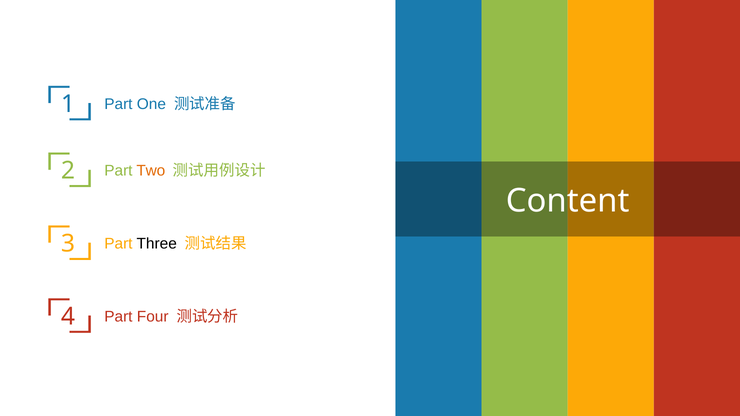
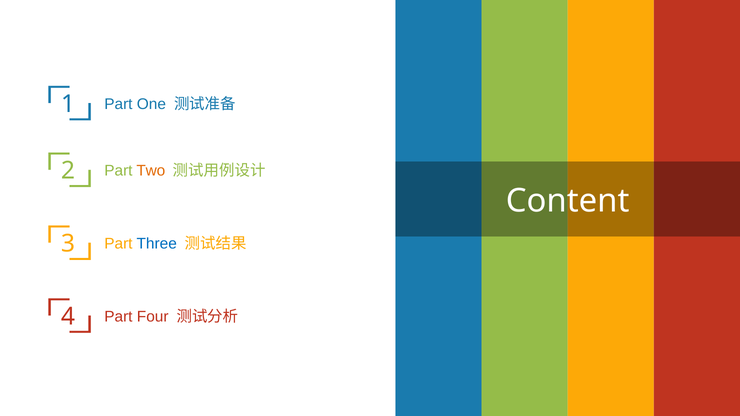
Three colour: black -> blue
